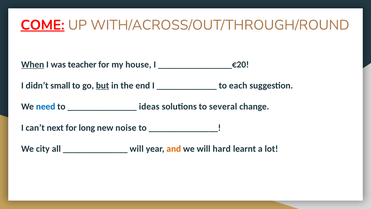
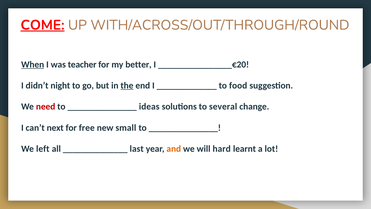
house: house -> better
small: small -> night
but underline: present -> none
the underline: none -> present
each: each -> food
need colour: blue -> red
long: long -> free
noise: noise -> small
city: city -> left
will at (137, 149): will -> last
